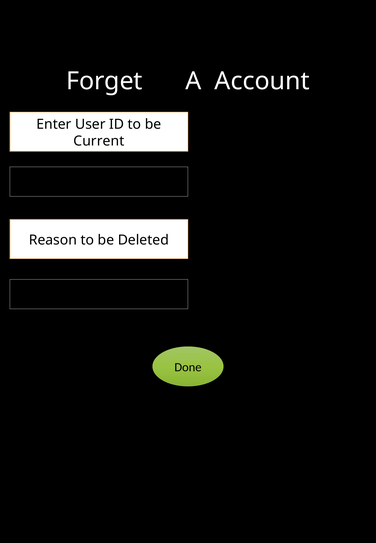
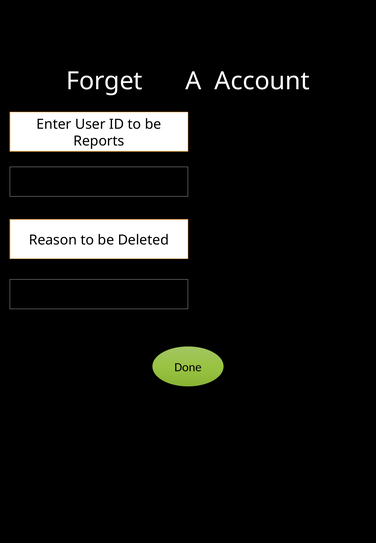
Current: Current -> Reports
